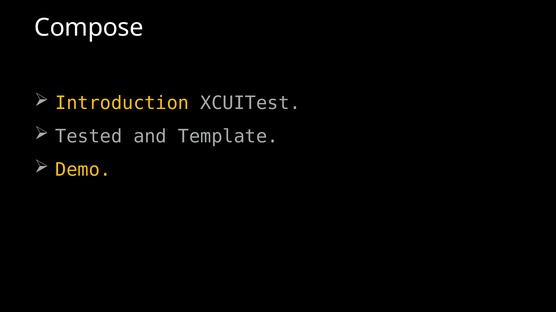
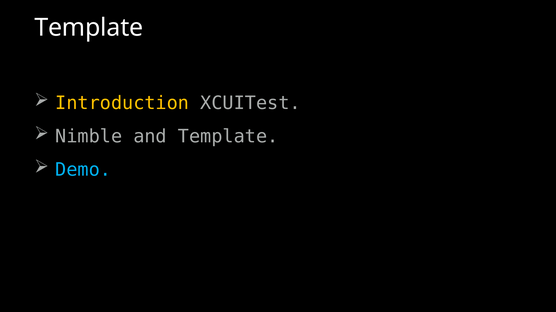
Compose at (89, 28): Compose -> Template
Tested: Tested -> Nimble
Demo colour: yellow -> light blue
